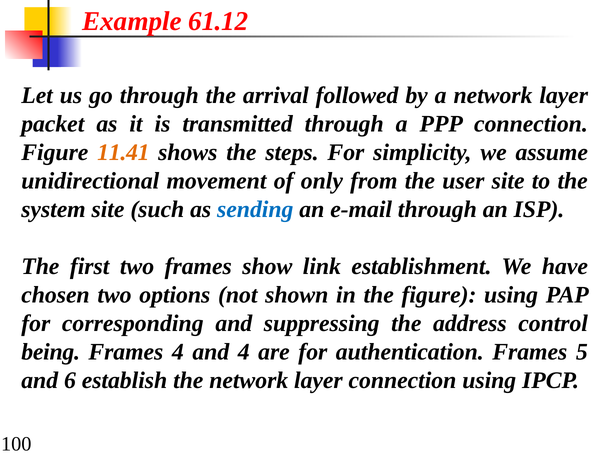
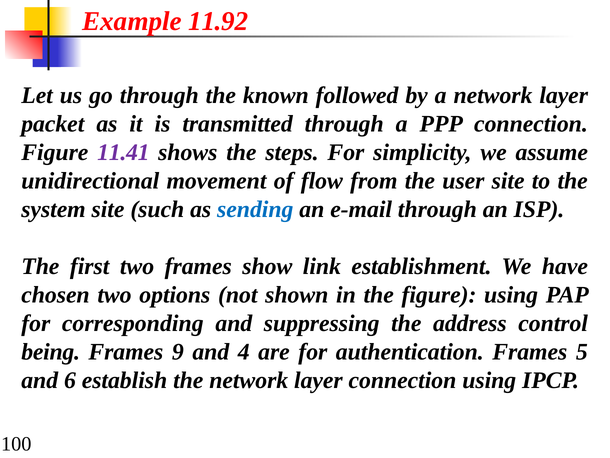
61.12: 61.12 -> 11.92
arrival: arrival -> known
11.41 colour: orange -> purple
only: only -> flow
Frames 4: 4 -> 9
